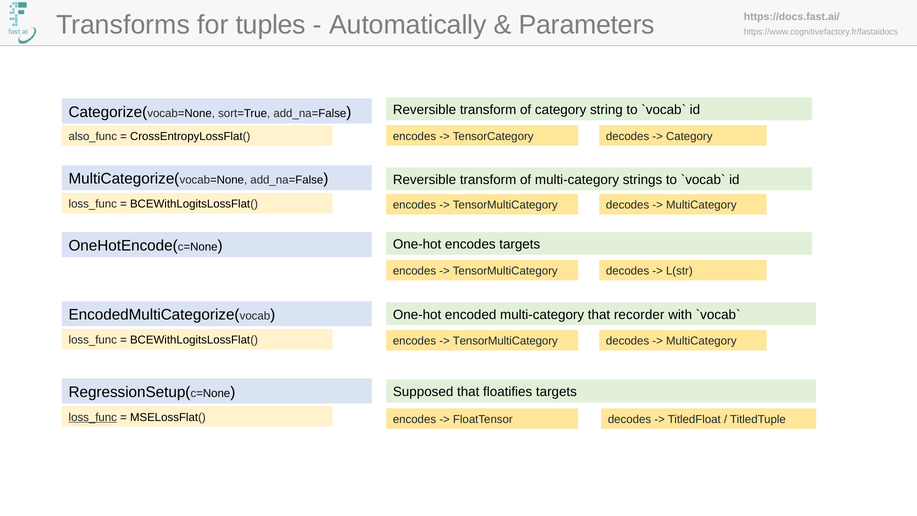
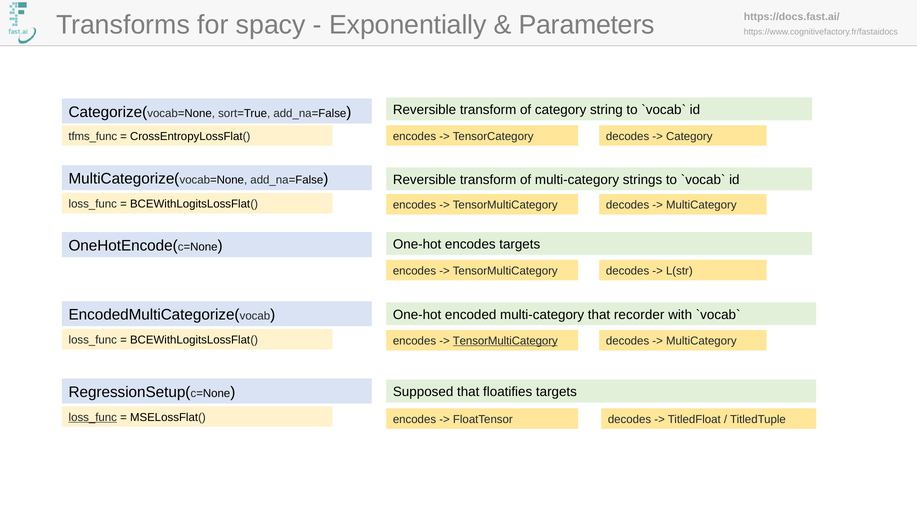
tuples: tuples -> spacy
Automatically: Automatically -> Exponentially
also_func: also_func -> tfms_func
TensorMultiCategory at (505, 341) underline: none -> present
